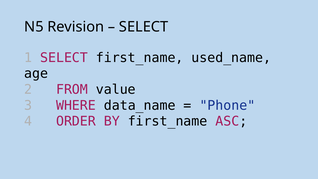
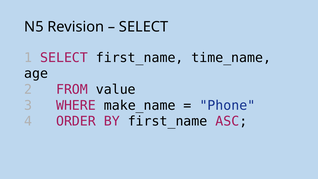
used_name: used_name -> time_name
data_name: data_name -> make_name
